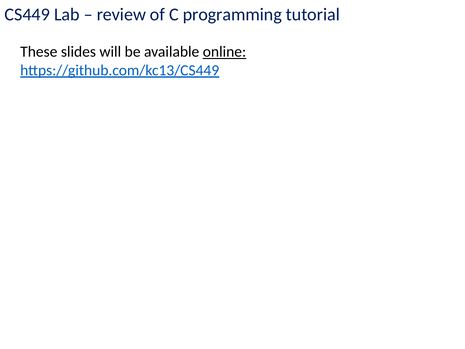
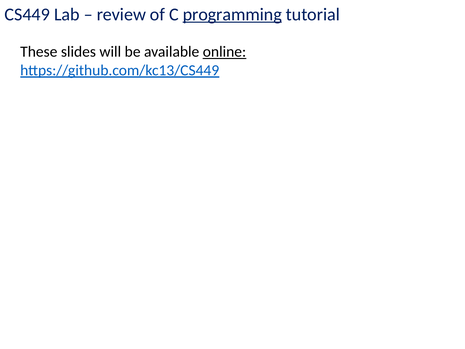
programming underline: none -> present
